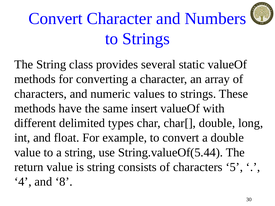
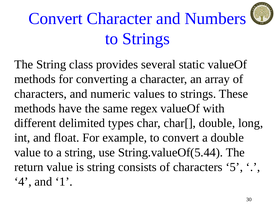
insert: insert -> regex
8: 8 -> 1
